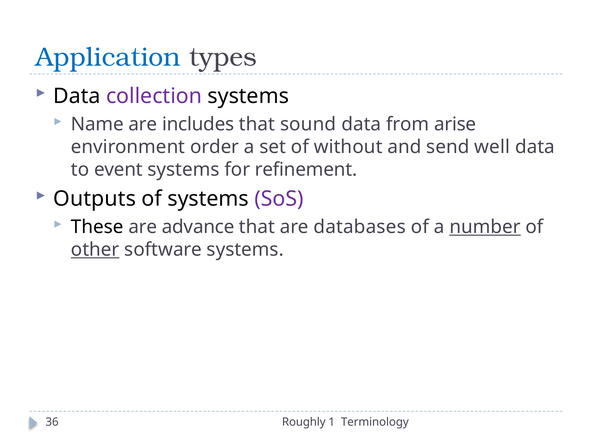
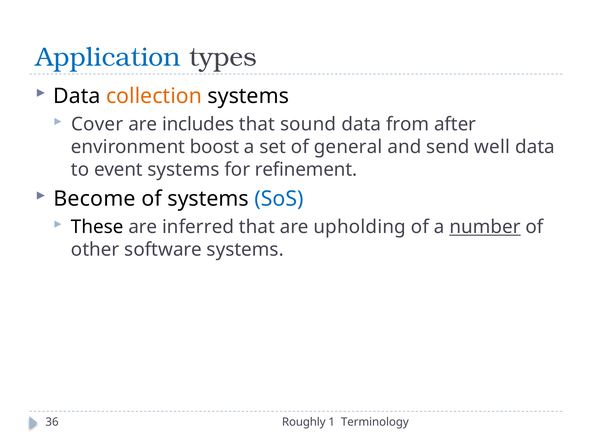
collection colour: purple -> orange
Name: Name -> Cover
arise: arise -> after
order: order -> boost
without: without -> general
Outputs: Outputs -> Become
SoS colour: purple -> blue
advance: advance -> inferred
databases: databases -> upholding
other underline: present -> none
